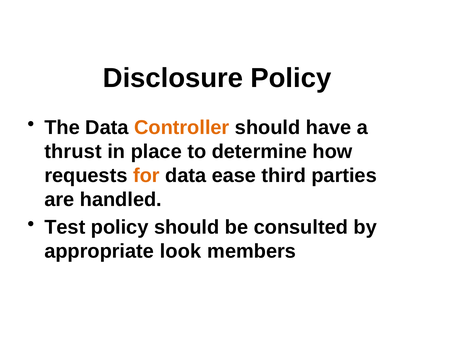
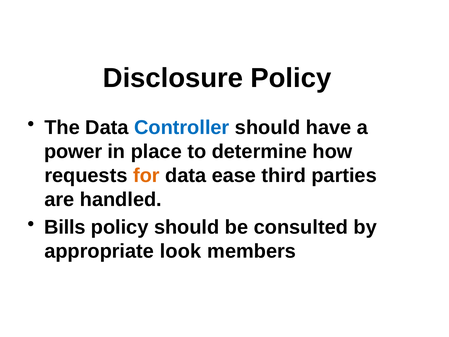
Controller colour: orange -> blue
thrust: thrust -> power
Test: Test -> Bills
